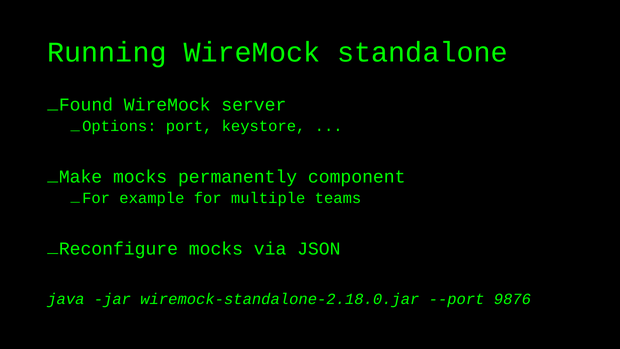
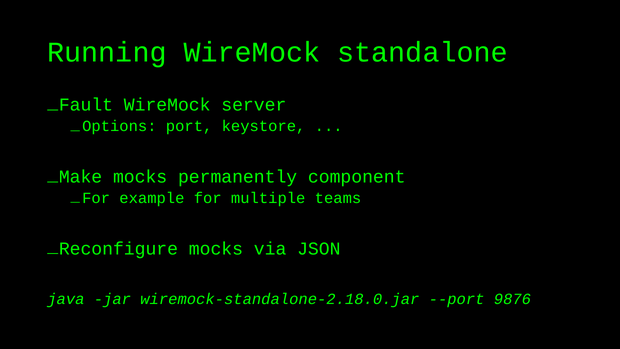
Found: Found -> Fault
